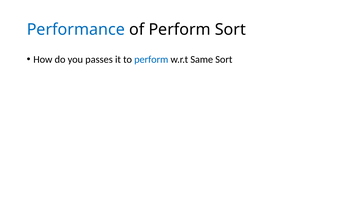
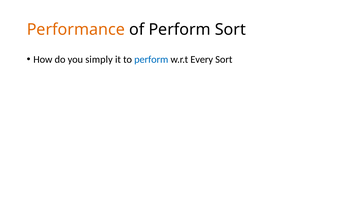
Performance colour: blue -> orange
passes: passes -> simply
Same: Same -> Every
